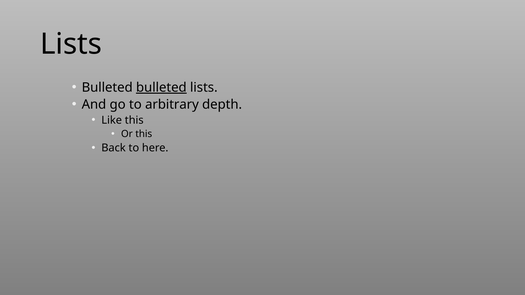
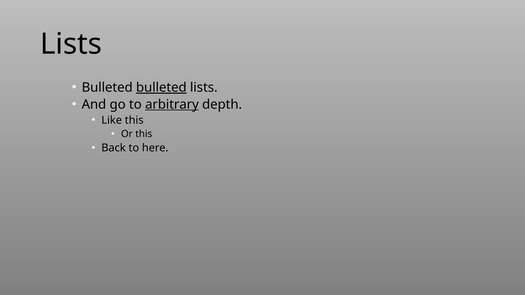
arbitrary underline: none -> present
